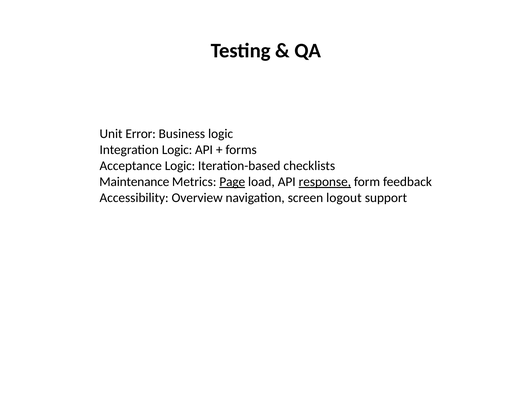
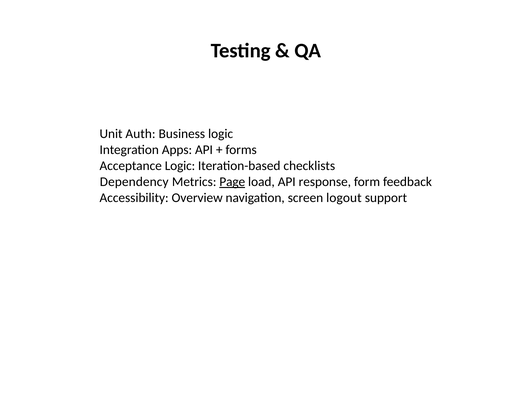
Error: Error -> Auth
Integration Logic: Logic -> Apps
Maintenance: Maintenance -> Dependency
response underline: present -> none
